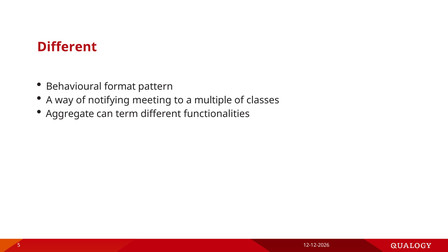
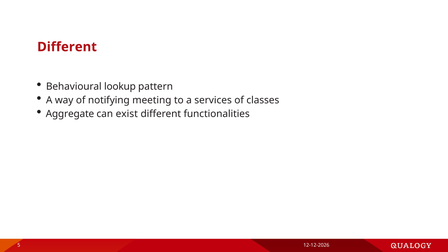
format: format -> lookup
multiple: multiple -> services
term: term -> exist
